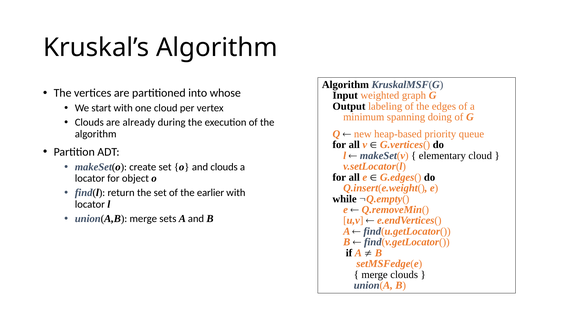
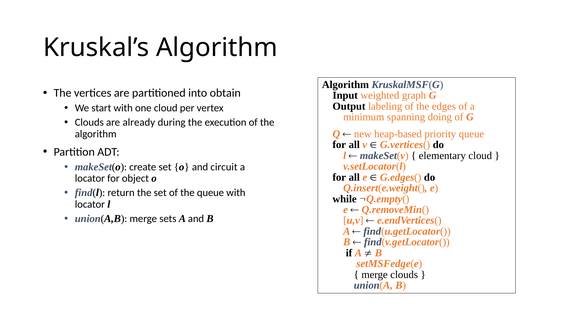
whose: whose -> obtain
and clouds: clouds -> circuit
the earlier: earlier -> queue
